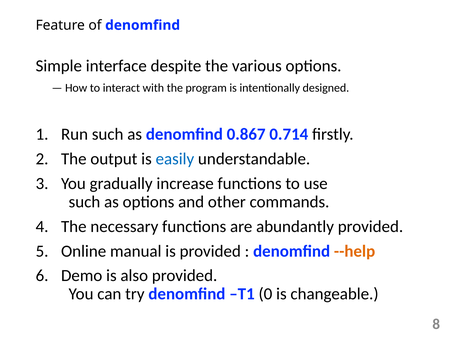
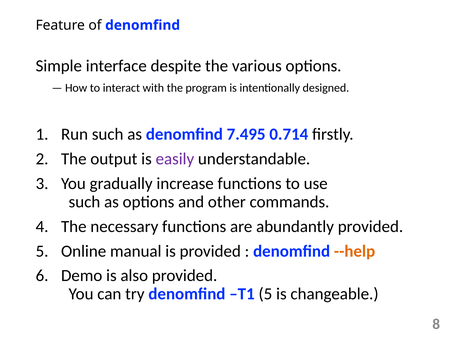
0.867: 0.867 -> 7.495
easily colour: blue -> purple
T1 0: 0 -> 5
